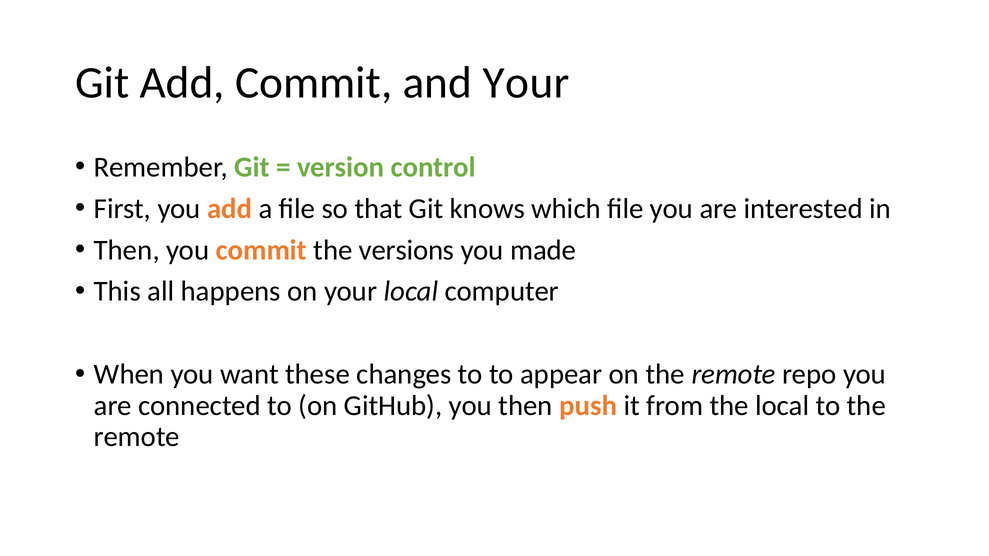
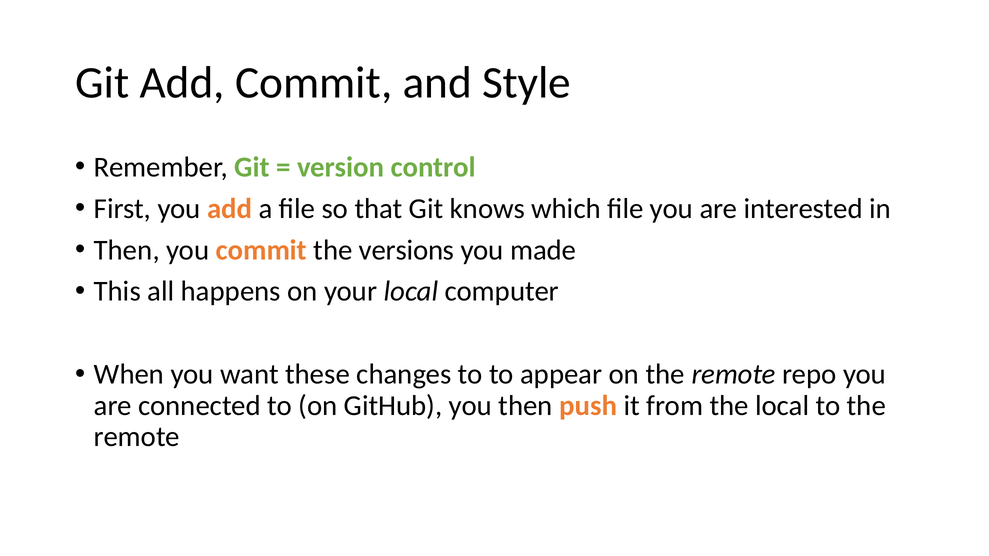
and Your: Your -> Style
